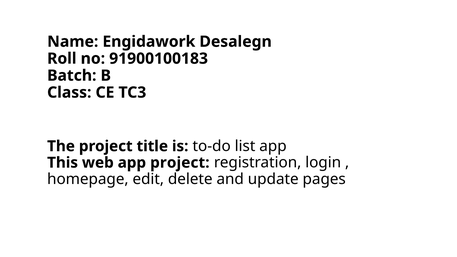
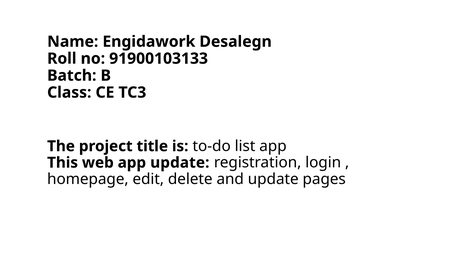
91900100183: 91900100183 -> 91900103133
app project: project -> update
